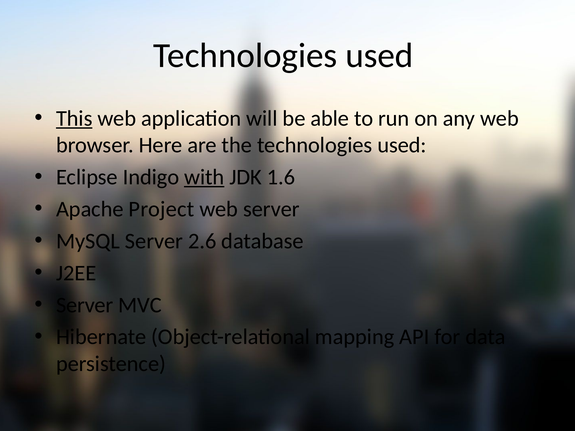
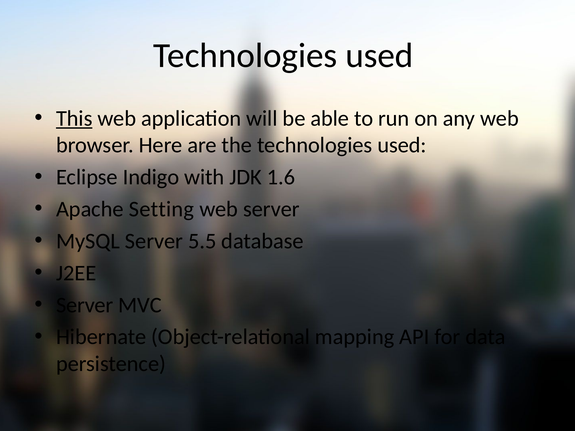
with underline: present -> none
Project: Project -> Setting
2.6: 2.6 -> 5.5
